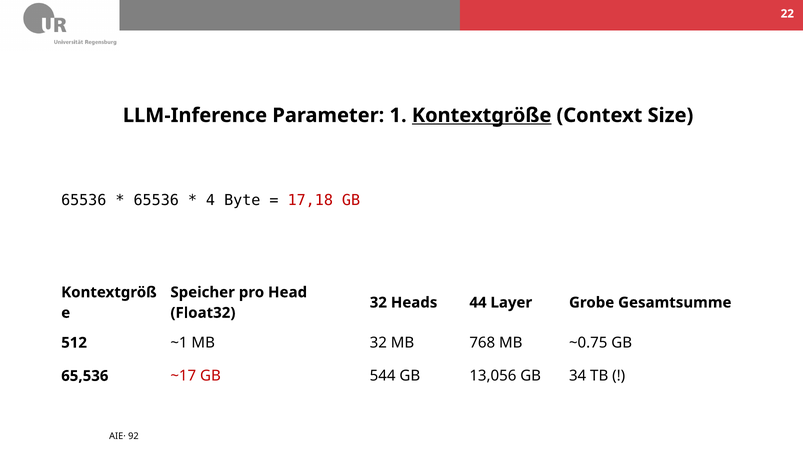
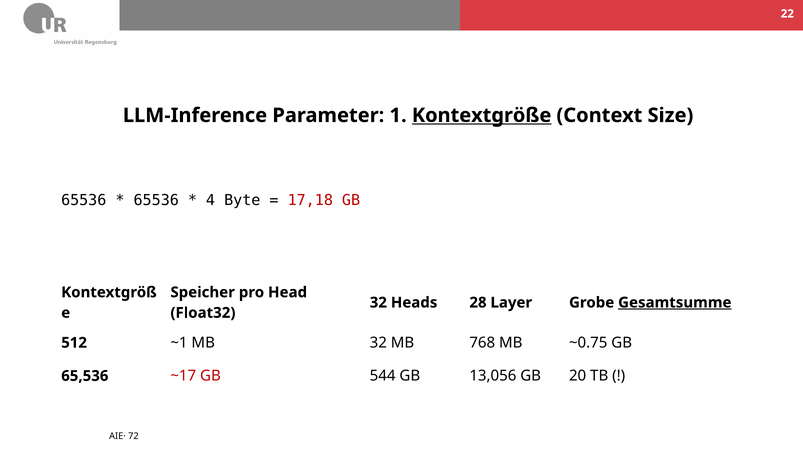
44: 44 -> 28
Gesamtsumme underline: none -> present
34: 34 -> 20
92: 92 -> 72
